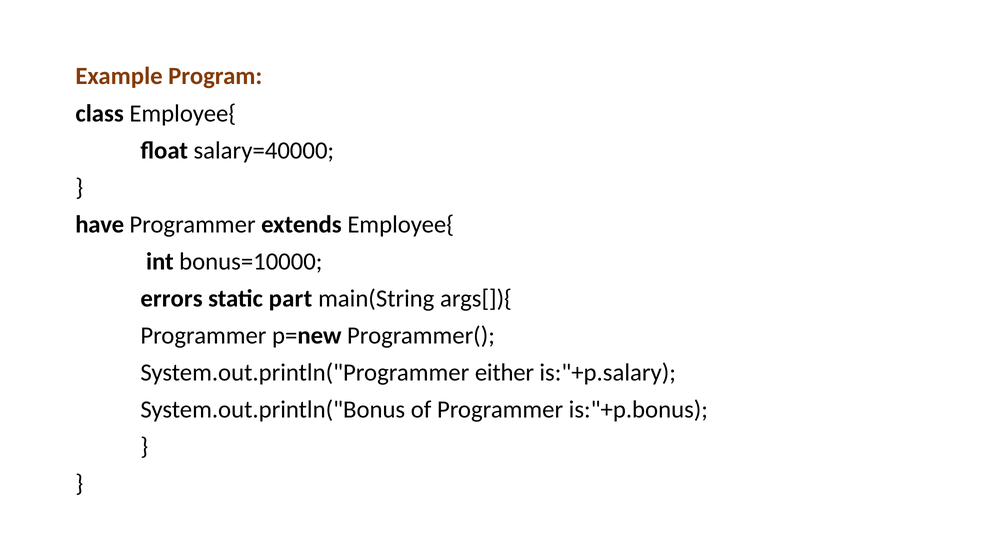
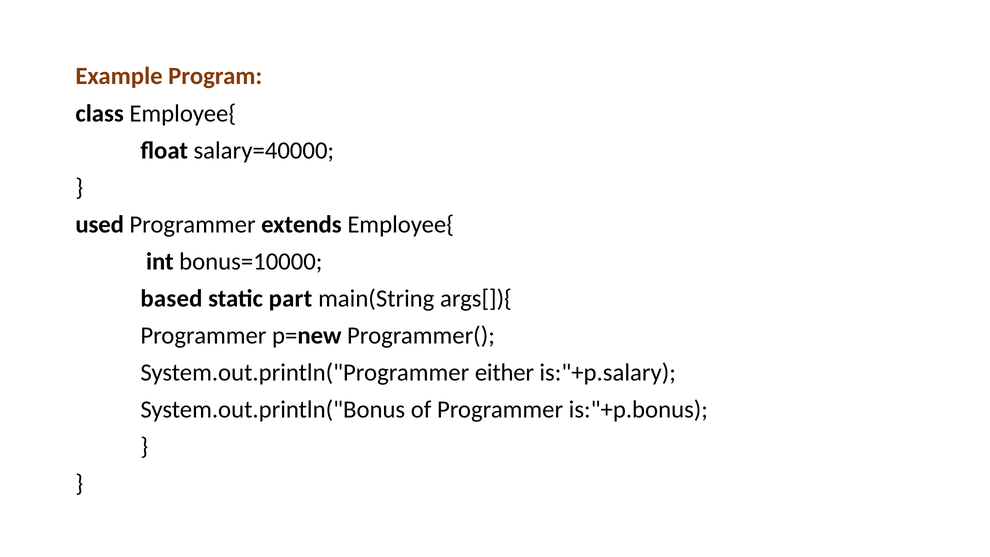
have: have -> used
errors: errors -> based
